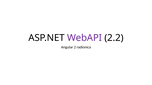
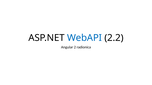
WebAPI colour: purple -> blue
